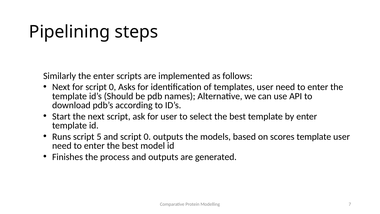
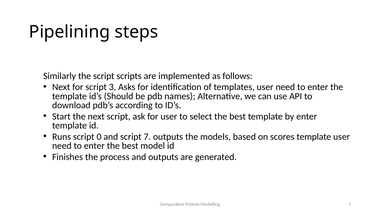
the enter: enter -> script
for script 0: 0 -> 3
5: 5 -> 0
and script 0: 0 -> 7
